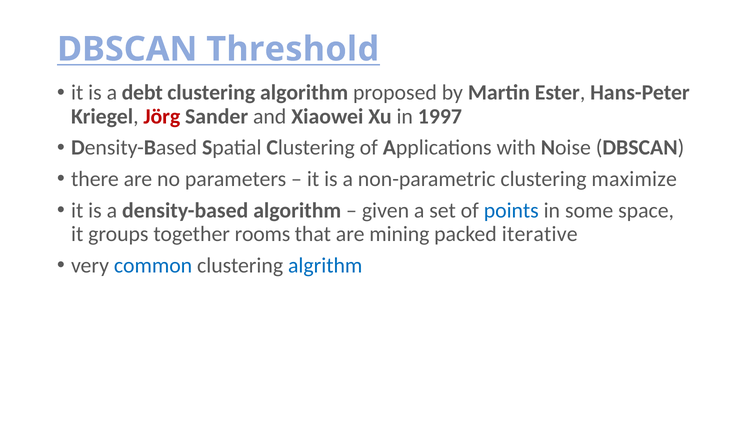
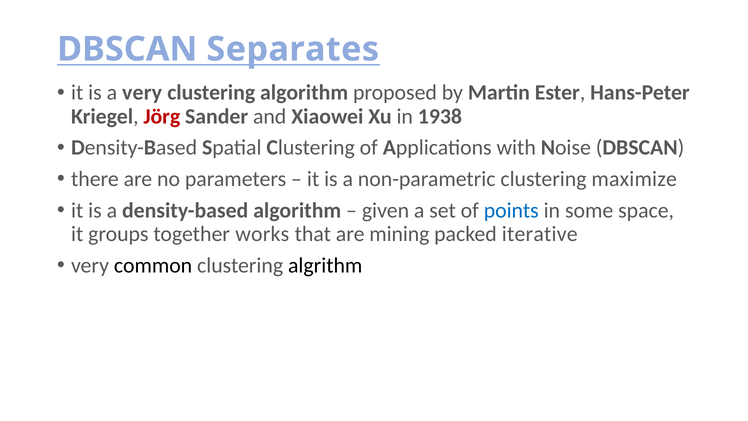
Threshold: Threshold -> Separates
a debt: debt -> very
1997: 1997 -> 1938
rooms: rooms -> works
common colour: blue -> black
algrithm colour: blue -> black
